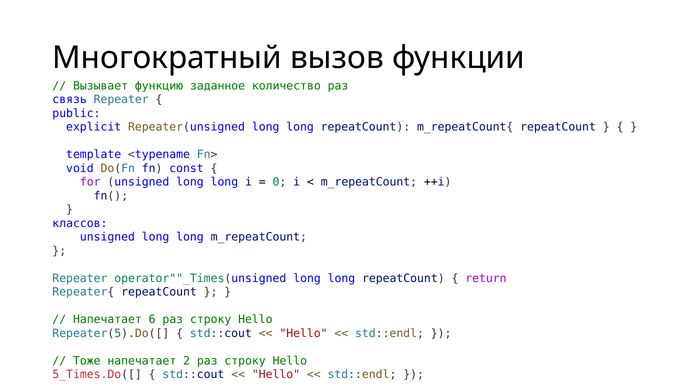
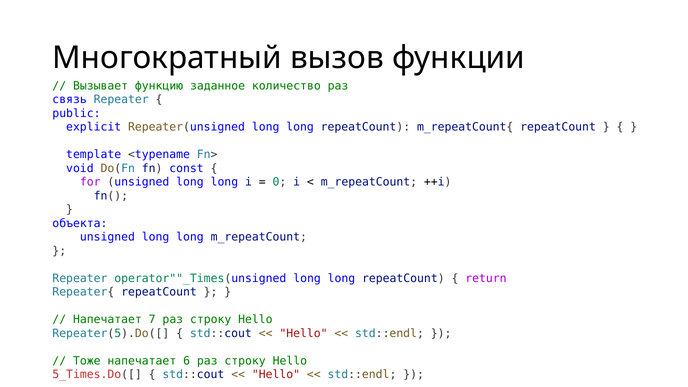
классов: классов -> объекта
6: 6 -> 7
2: 2 -> 6
